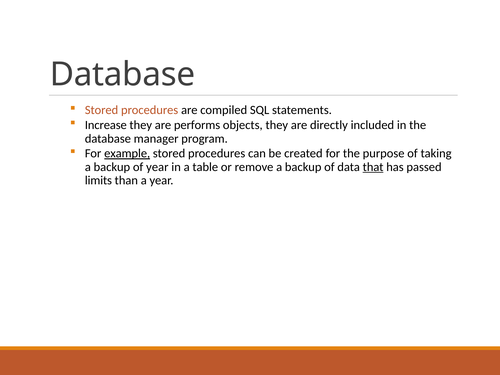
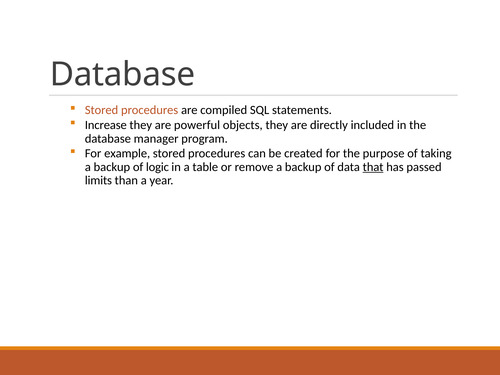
performs: performs -> powerful
example underline: present -> none
of year: year -> logic
